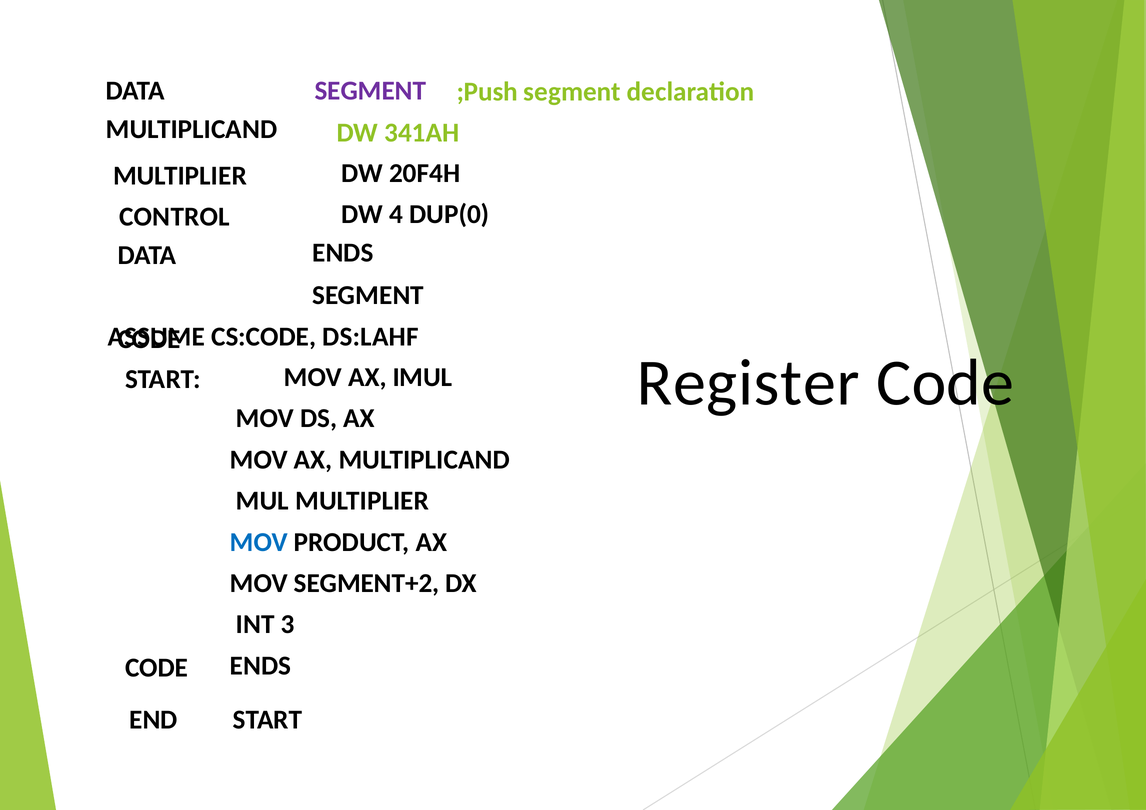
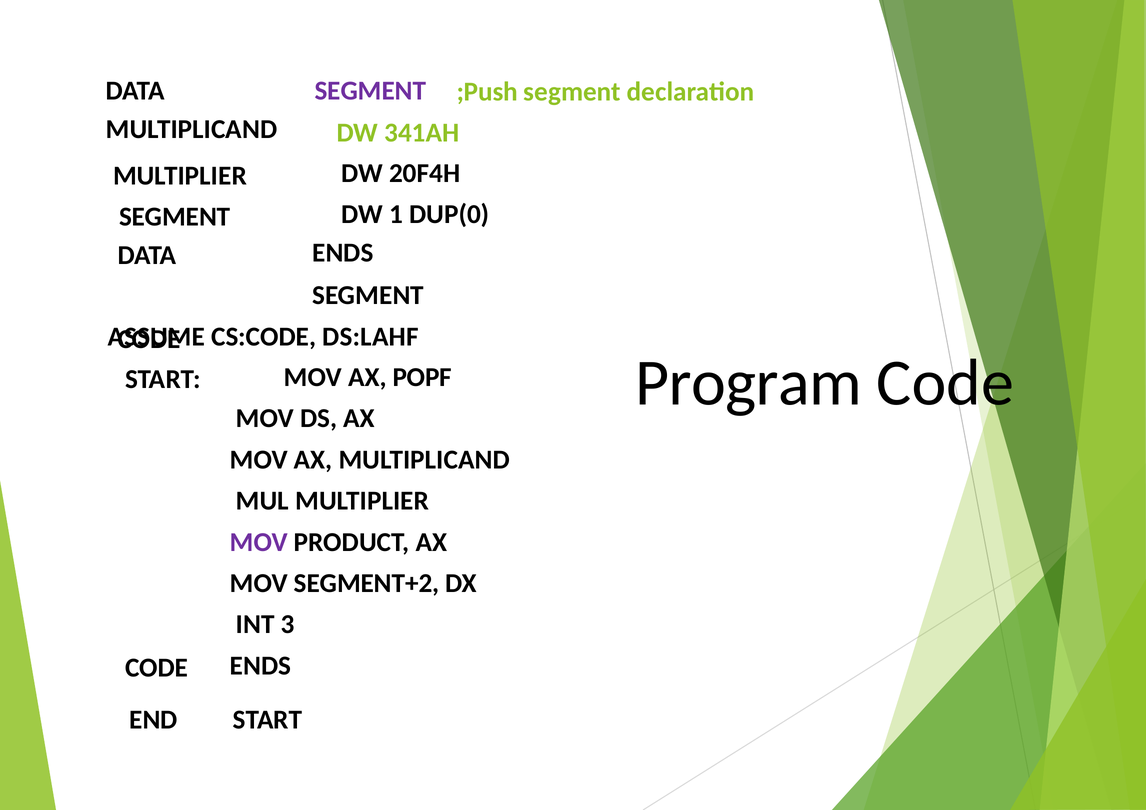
4: 4 -> 1
CONTROL at (175, 217): CONTROL -> SEGMENT
Register: Register -> Program
IMUL: IMUL -> POPF
MOV at (259, 542) colour: blue -> purple
